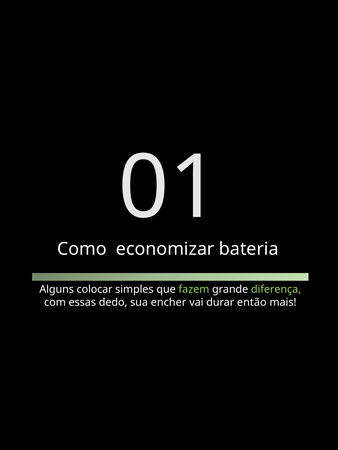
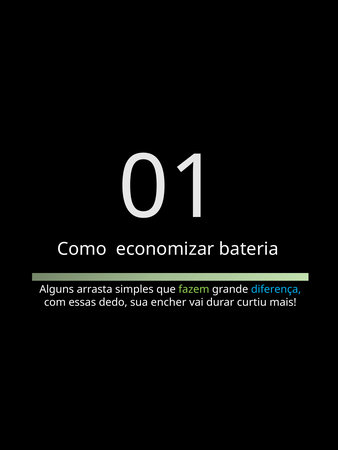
colocar: colocar -> arrasta
diferença colour: light green -> light blue
então: então -> curtiu
